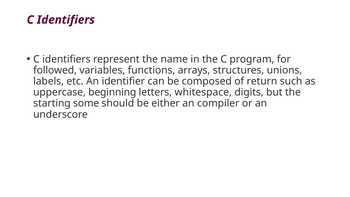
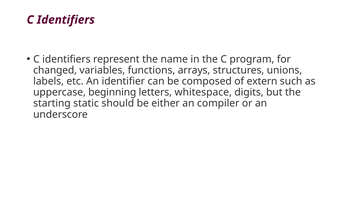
followed: followed -> changed
return: return -> extern
some: some -> static
